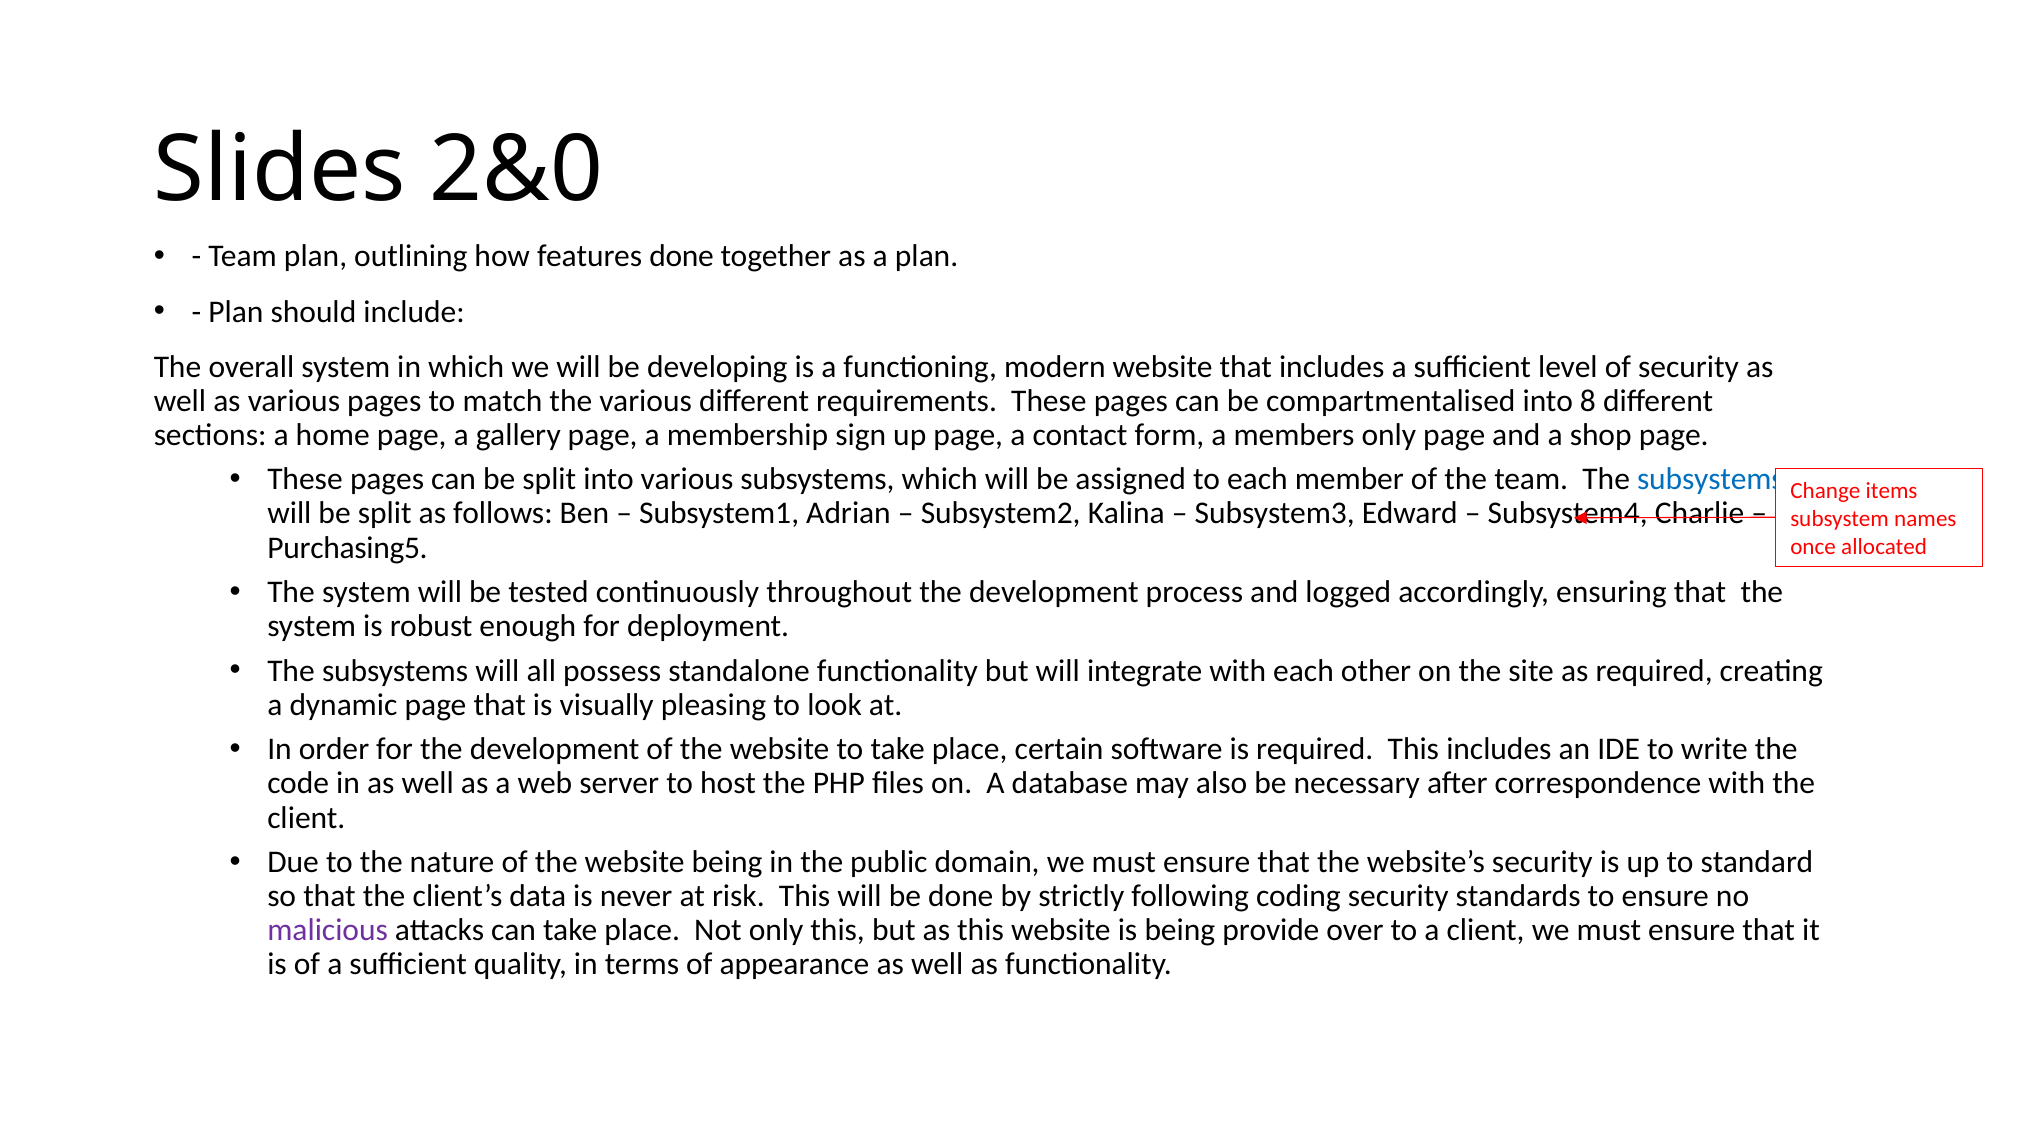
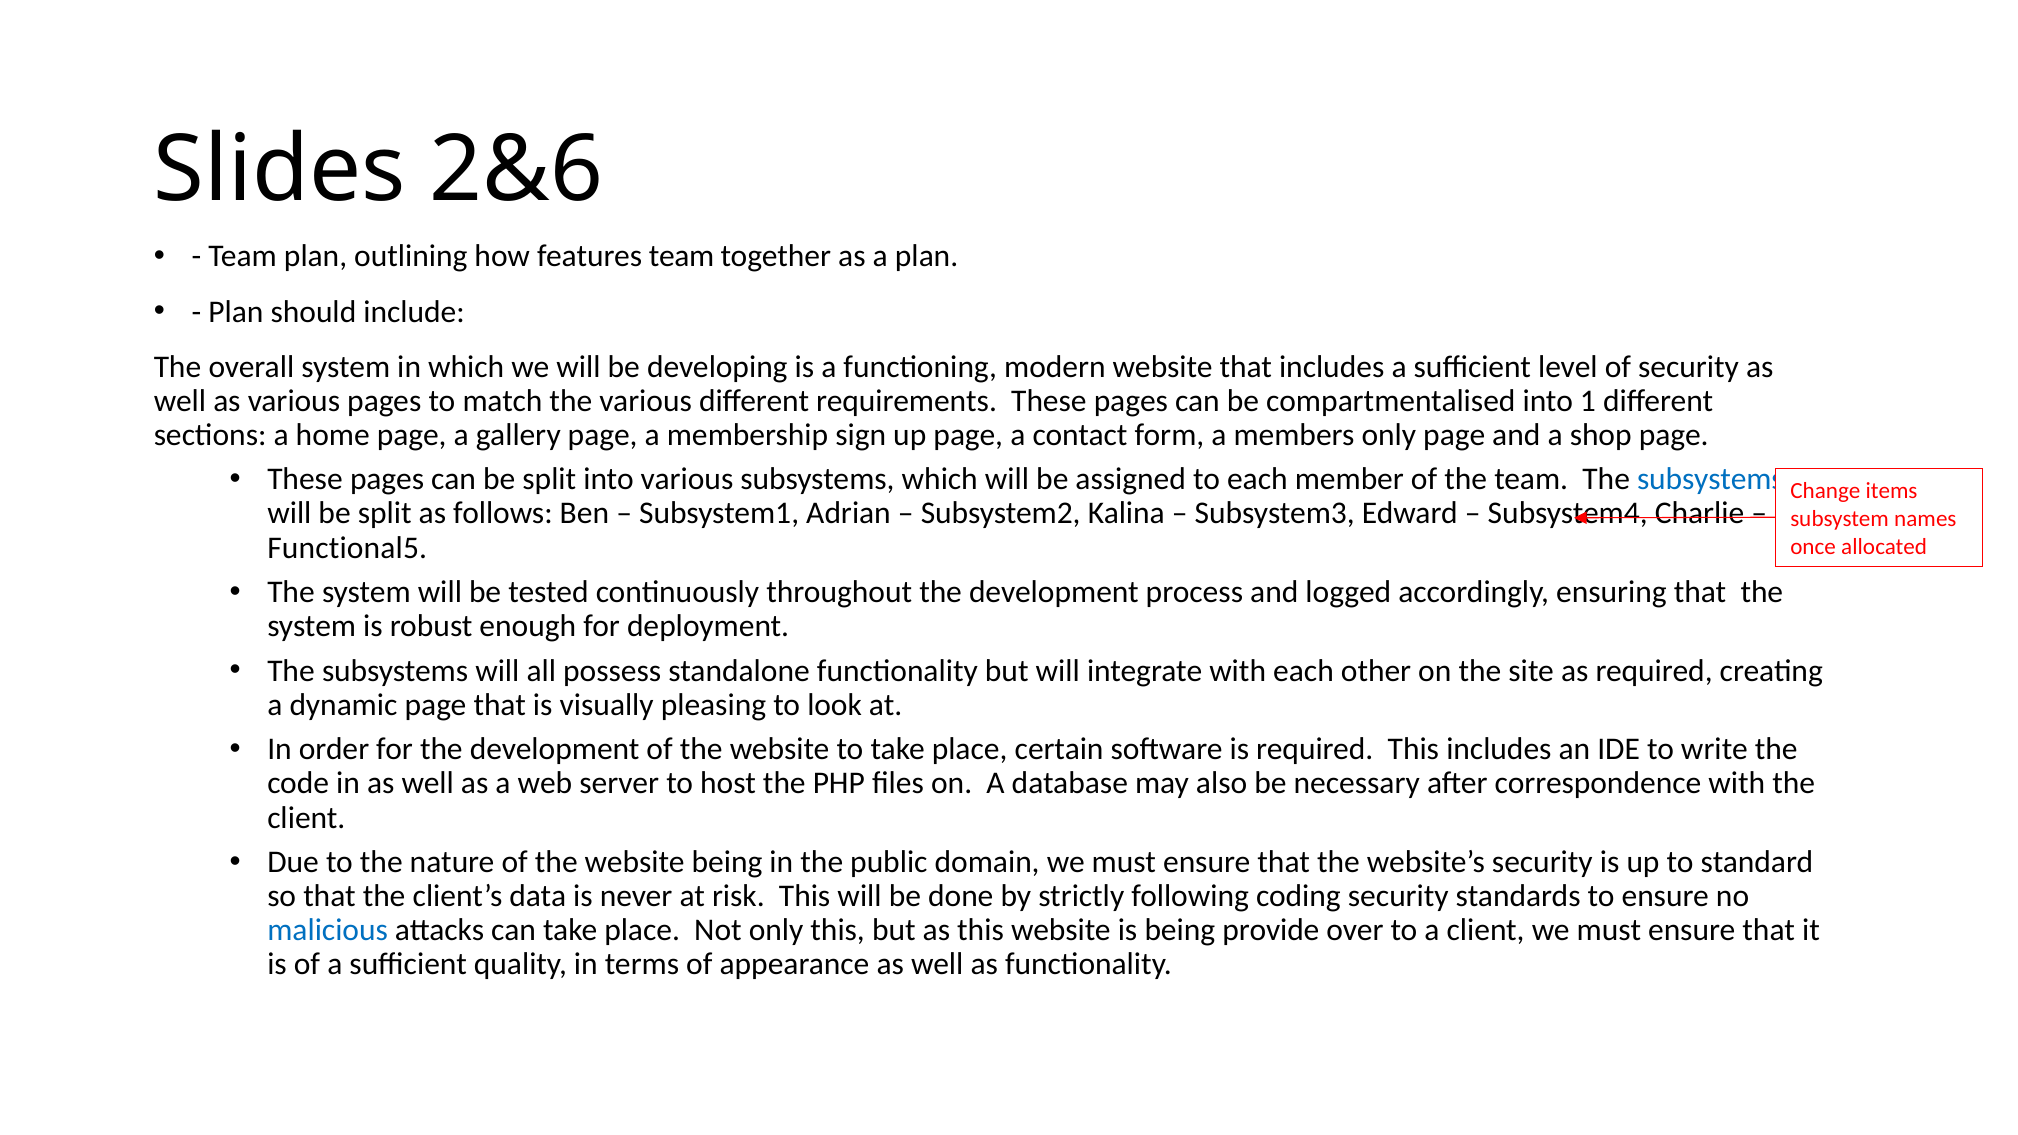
2&0: 2&0 -> 2&6
features done: done -> team
8: 8 -> 1
Purchasing5: Purchasing5 -> Functional5
malicious colour: purple -> blue
